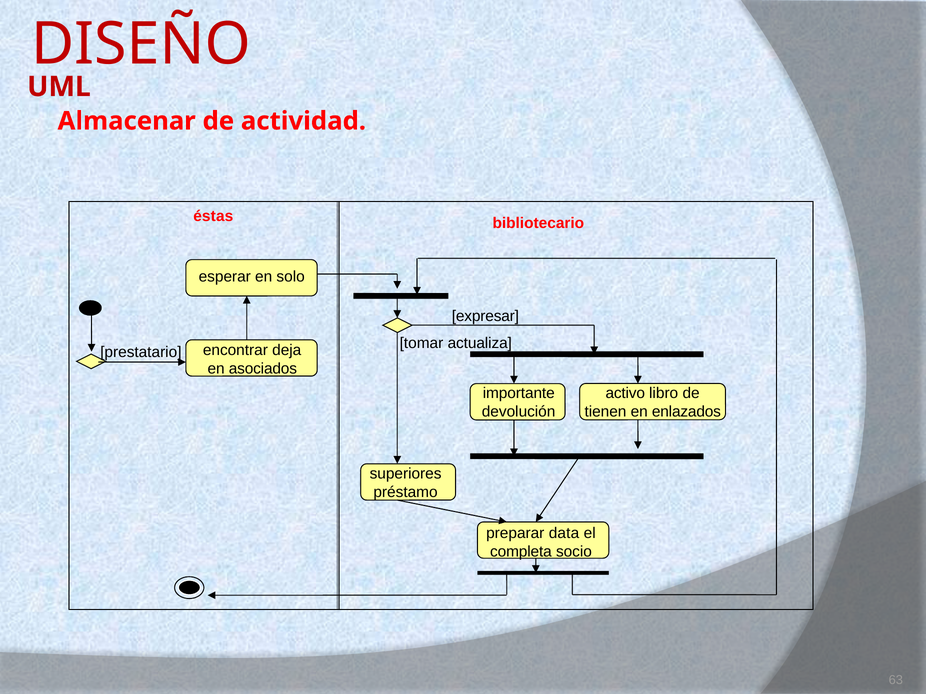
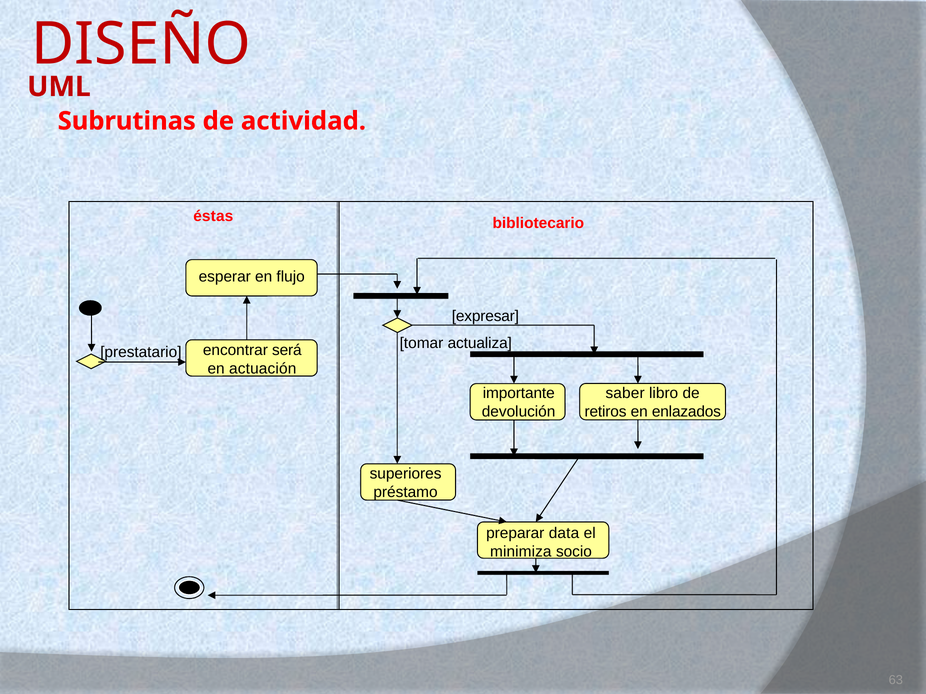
Almacenar: Almacenar -> Subrutinas
solo: solo -> flujo
deja: deja -> será
asociados: asociados -> actuación
activo: activo -> saber
tienen: tienen -> retiros
completa: completa -> minimiza
